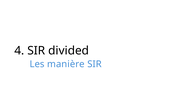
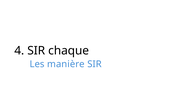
divided: divided -> chaque
